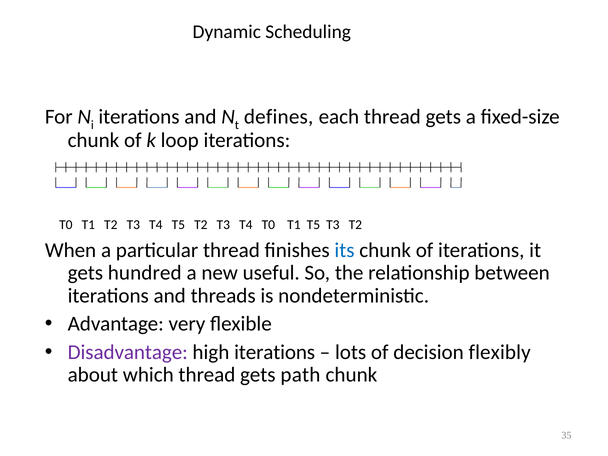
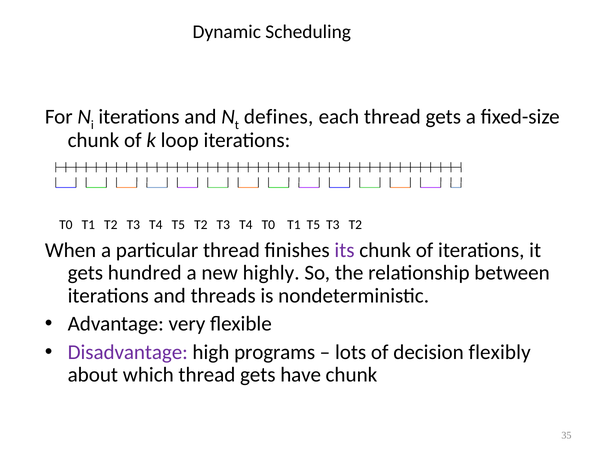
its colour: blue -> purple
useful: useful -> highly
high iterations: iterations -> programs
path: path -> have
